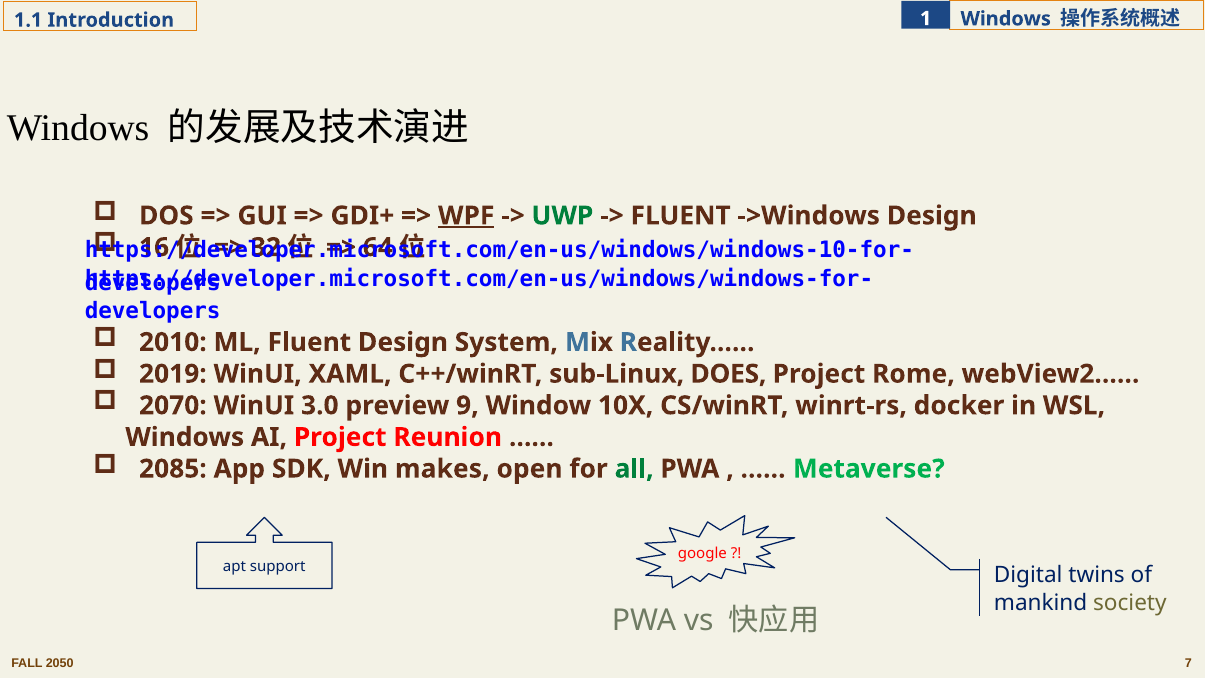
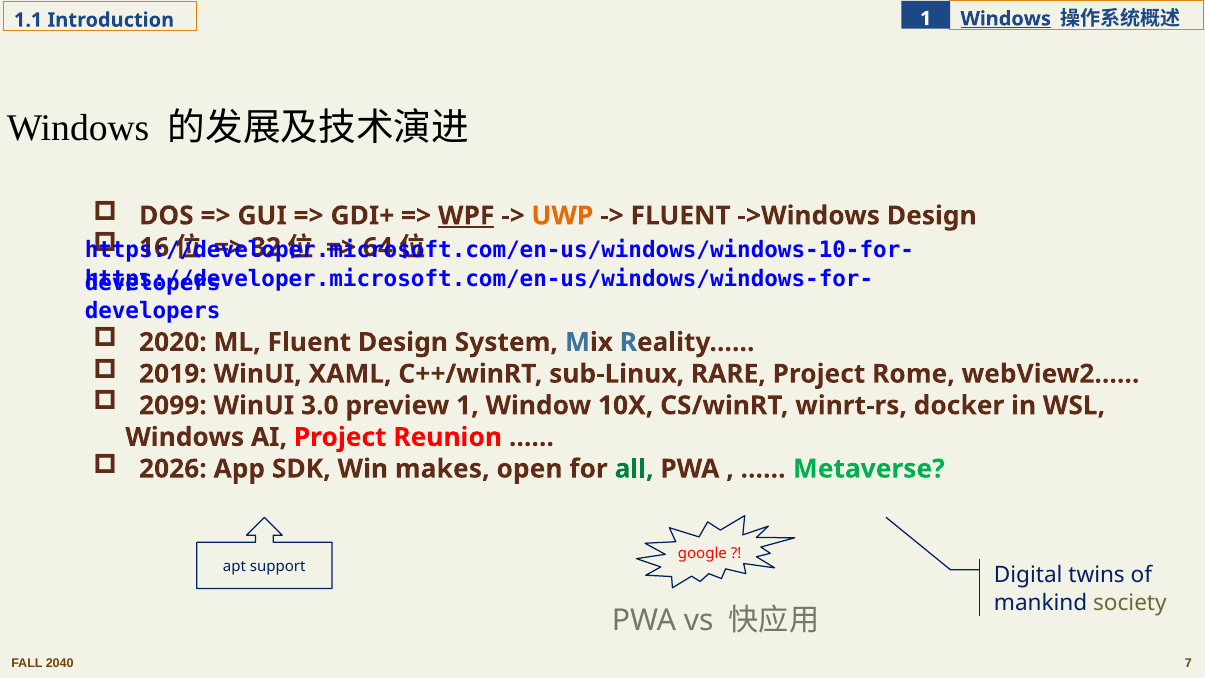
Windows at (1006, 19) underline: none -> present
UWP colour: green -> orange
2010: 2010 -> 2020
DOES: DOES -> RARE
2070: 2070 -> 2099
preview 9: 9 -> 1
2085: 2085 -> 2026
2050: 2050 -> 2040
